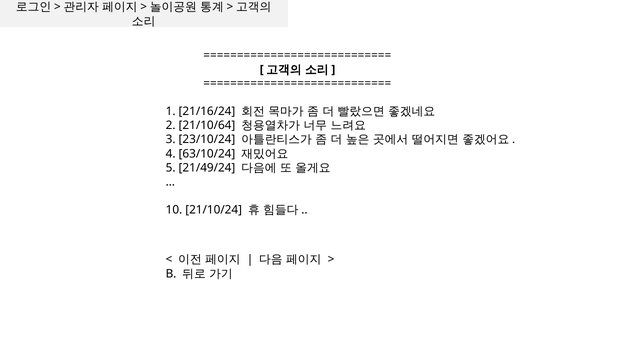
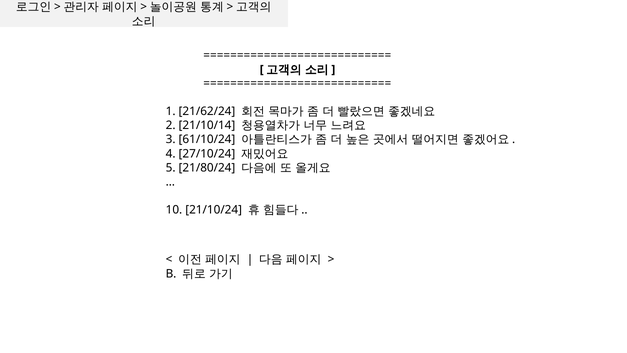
21/16/24: 21/16/24 -> 21/62/24
21/10/64: 21/10/64 -> 21/10/14
23/10/24: 23/10/24 -> 61/10/24
63/10/24: 63/10/24 -> 27/10/24
21/49/24: 21/49/24 -> 21/80/24
